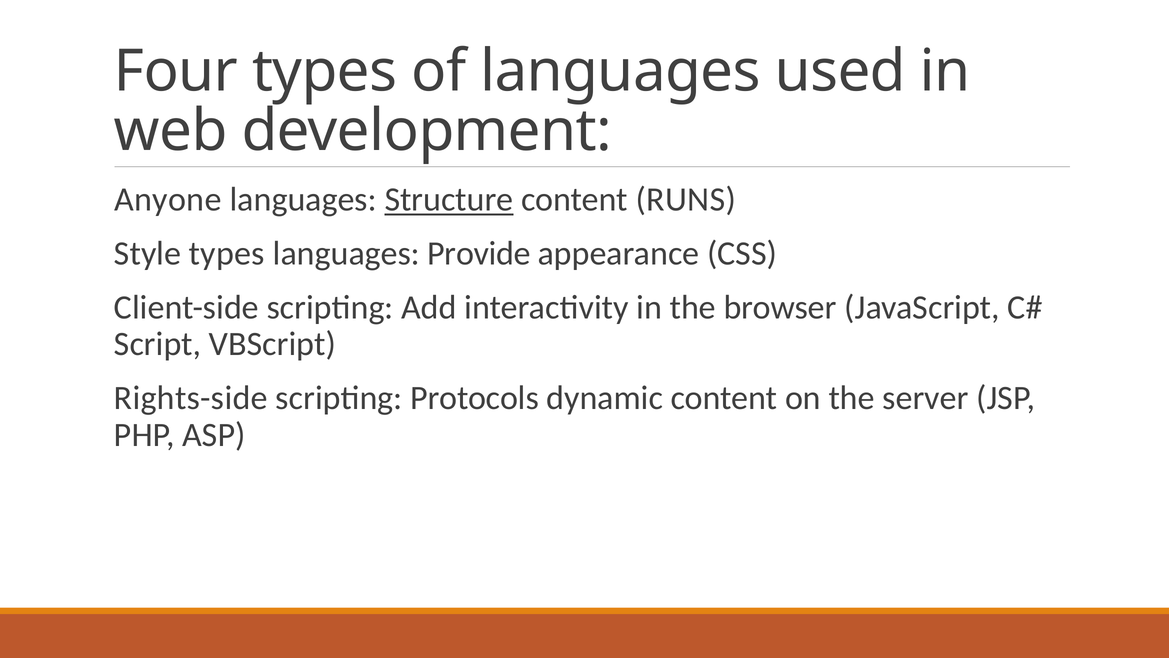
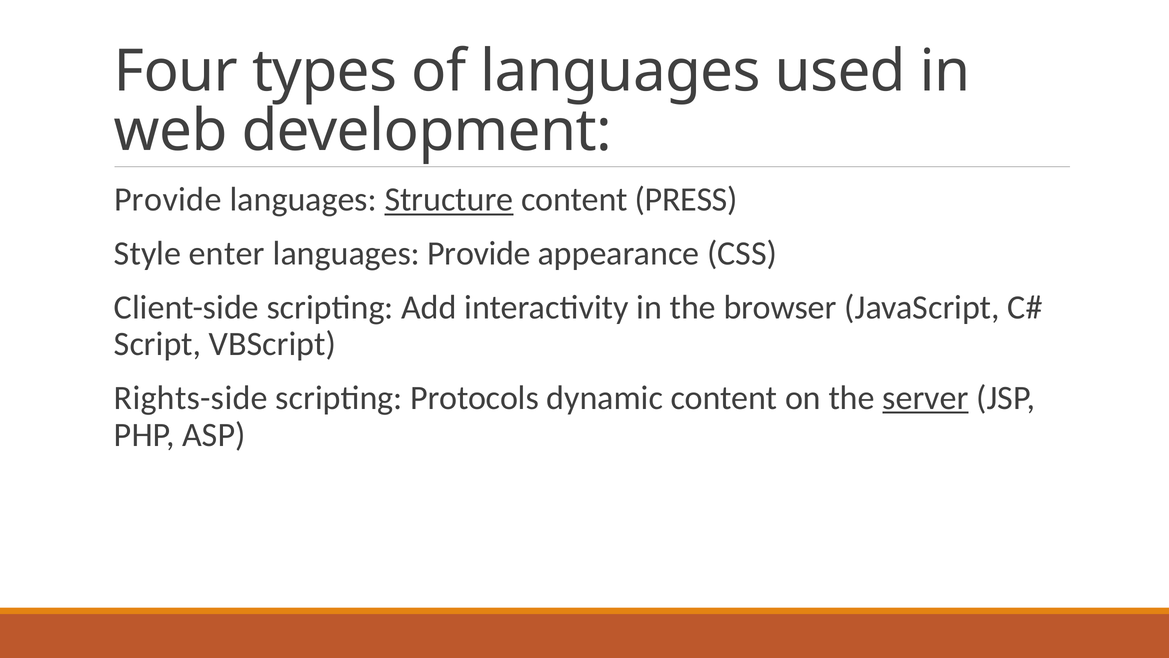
Anyone at (168, 200): Anyone -> Provide
RUNS: RUNS -> PRESS
Style types: types -> enter
server underline: none -> present
